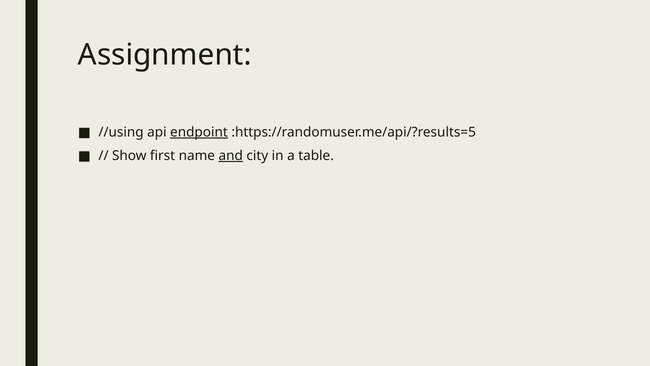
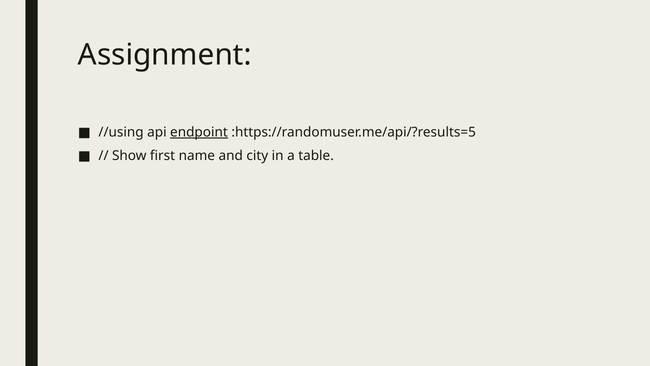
and underline: present -> none
